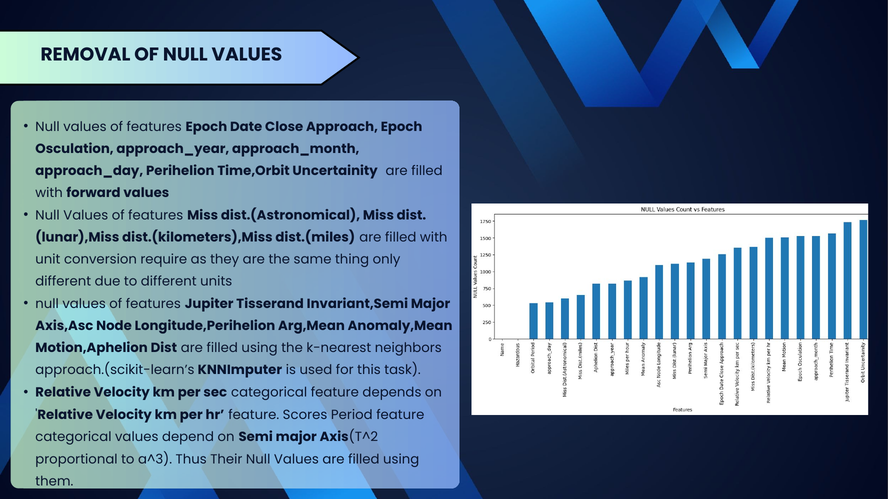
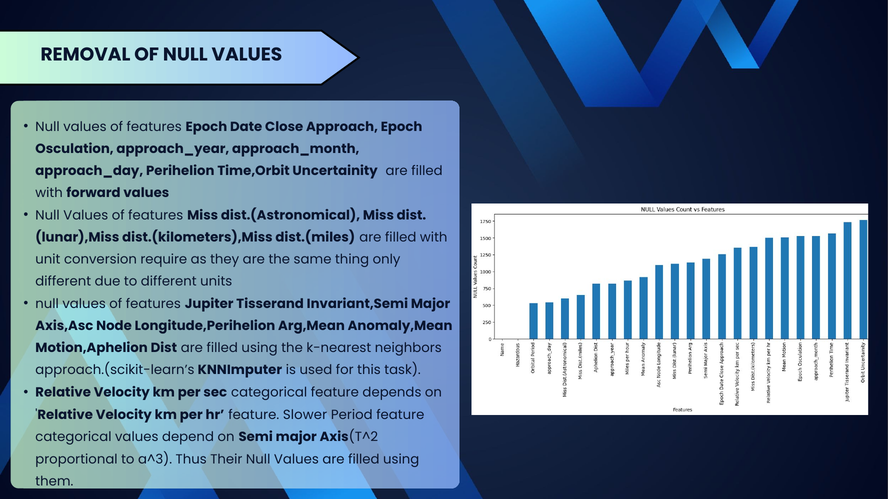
Scores: Scores -> Slower
